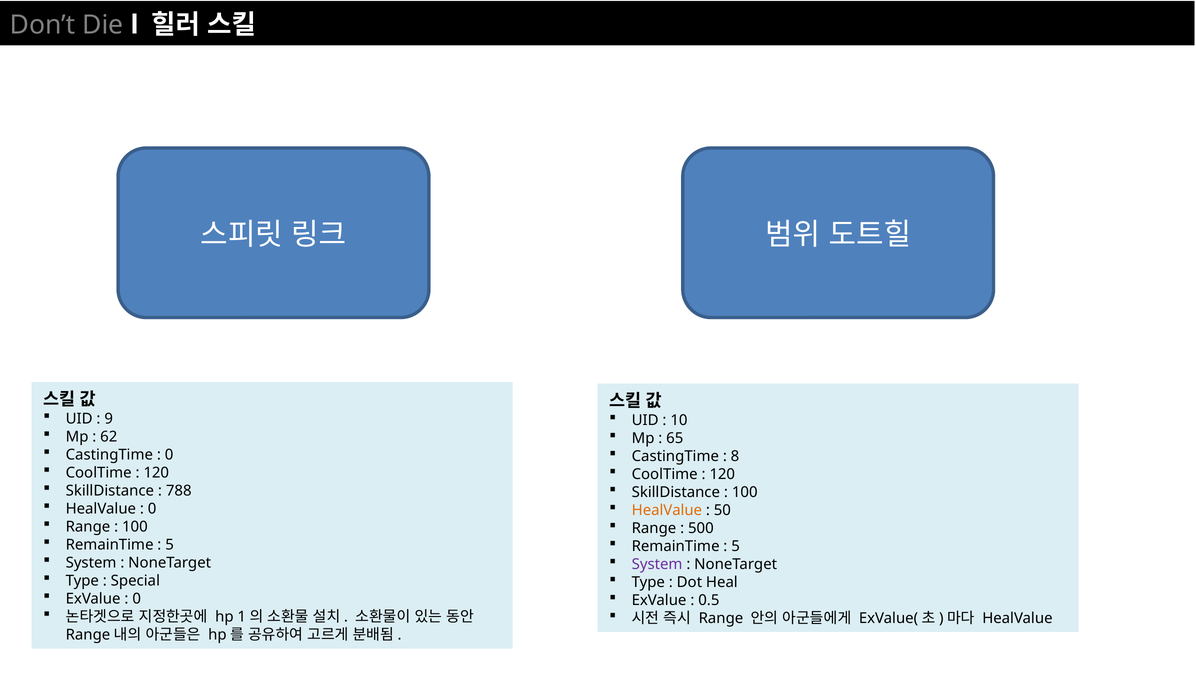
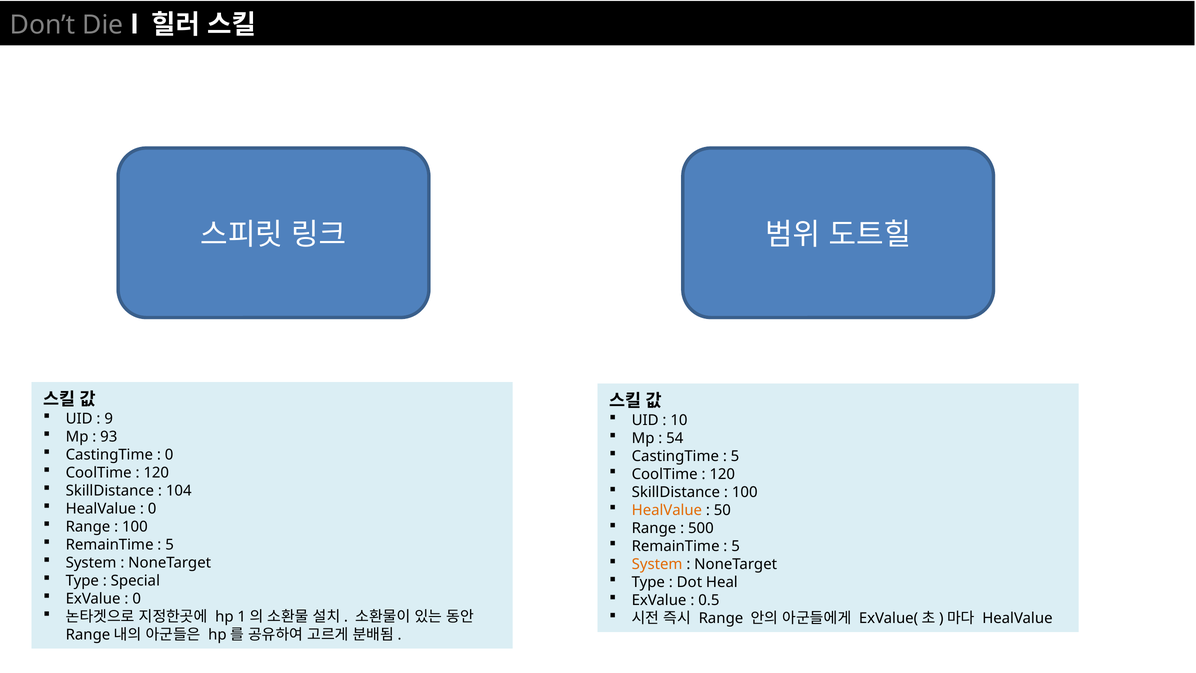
62: 62 -> 93
65: 65 -> 54
8 at (735, 456): 8 -> 5
788: 788 -> 104
System at (657, 564) colour: purple -> orange
